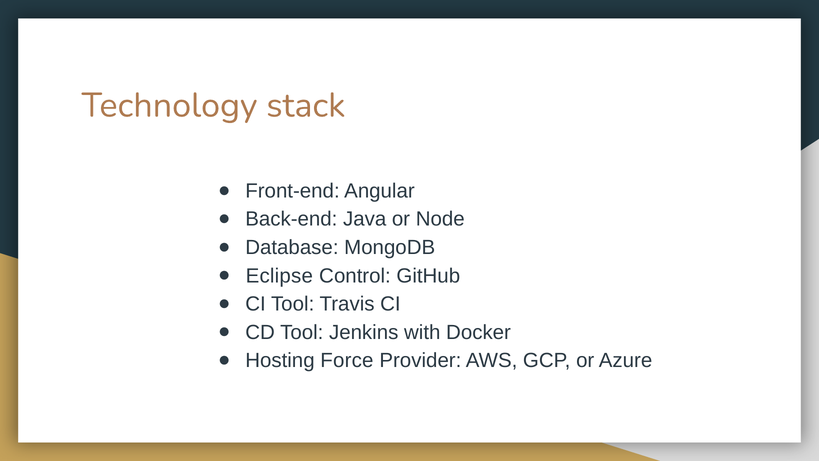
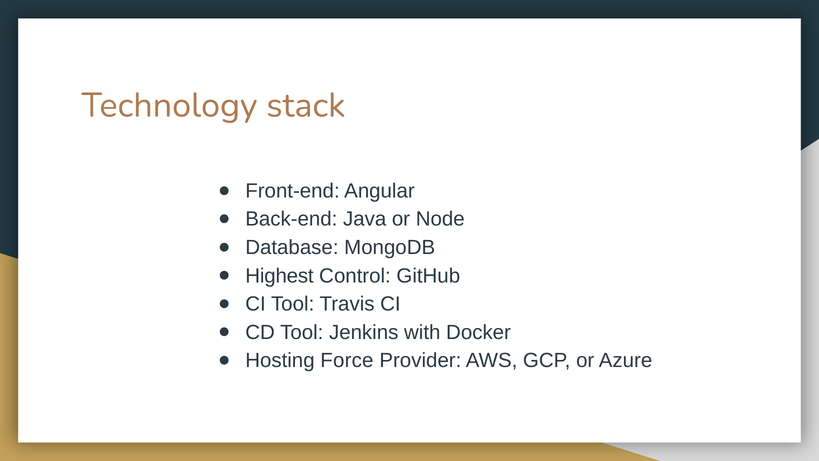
Eclipse: Eclipse -> Highest
